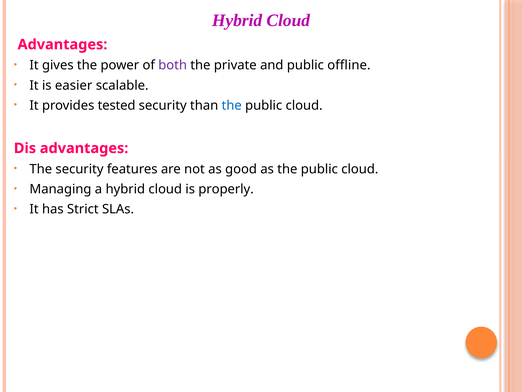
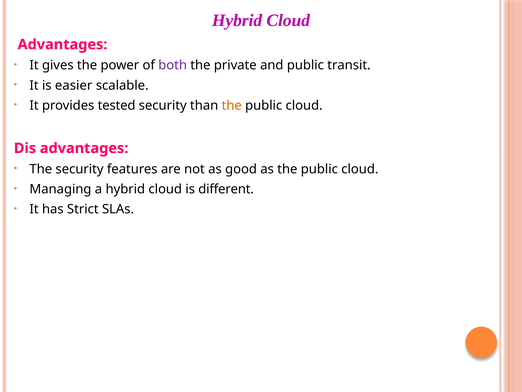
offline: offline -> transit
the at (232, 105) colour: blue -> orange
properly: properly -> different
